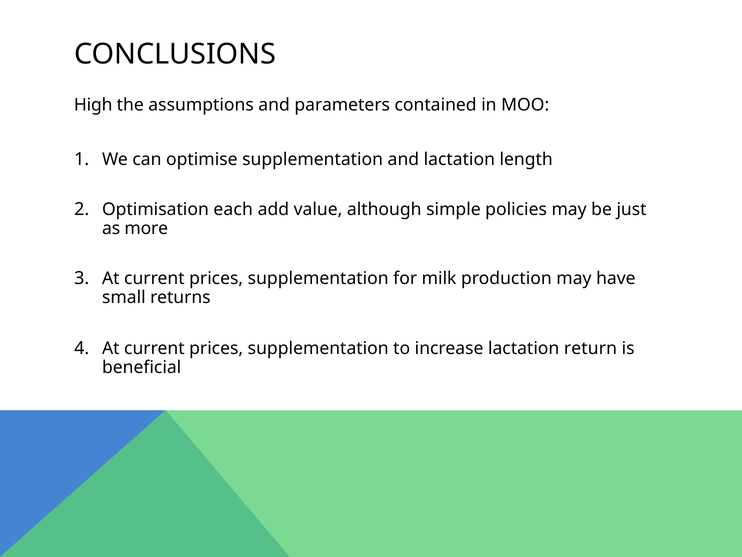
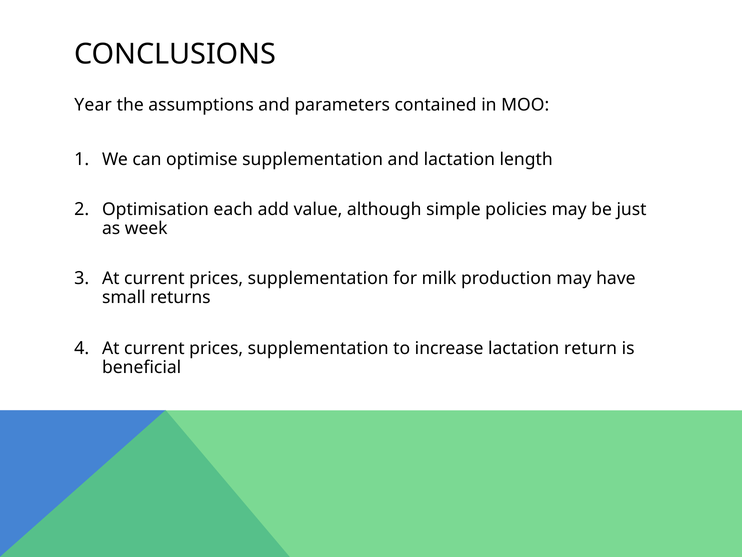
High: High -> Year
more: more -> week
